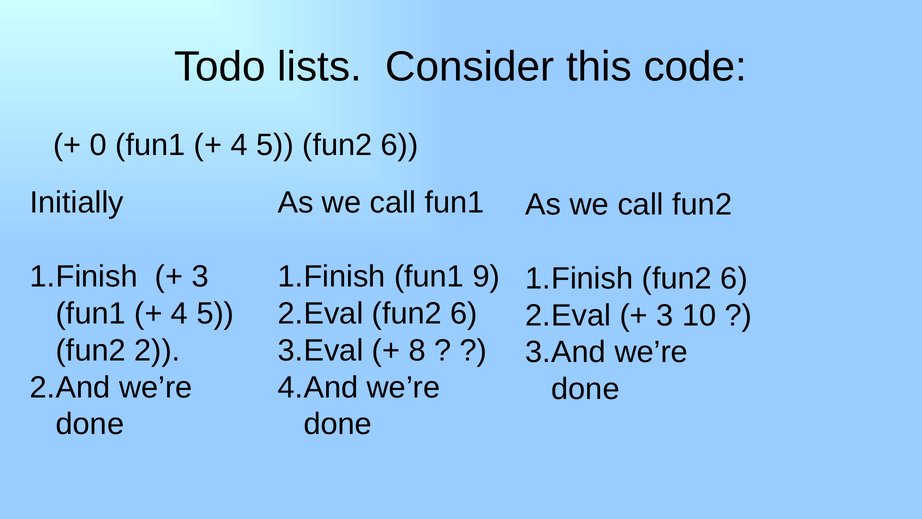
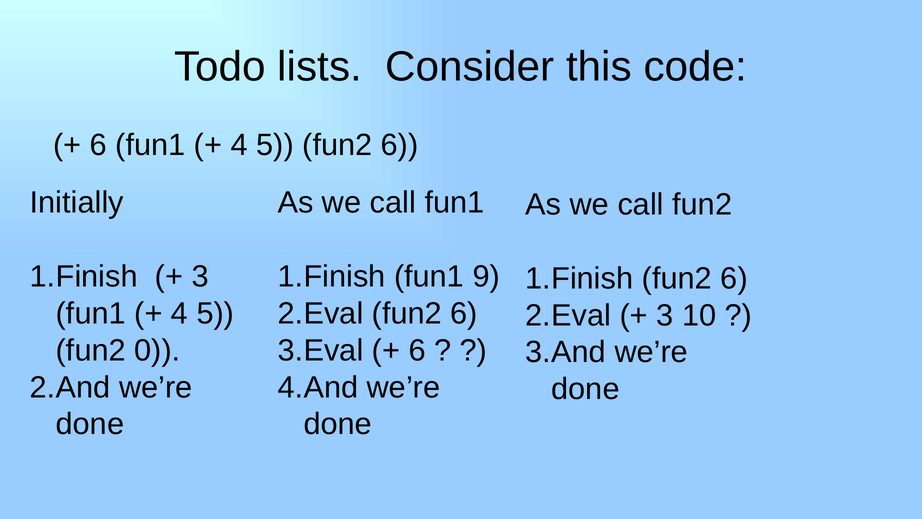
0 at (98, 145): 0 -> 6
2: 2 -> 0
8 at (417, 350): 8 -> 6
